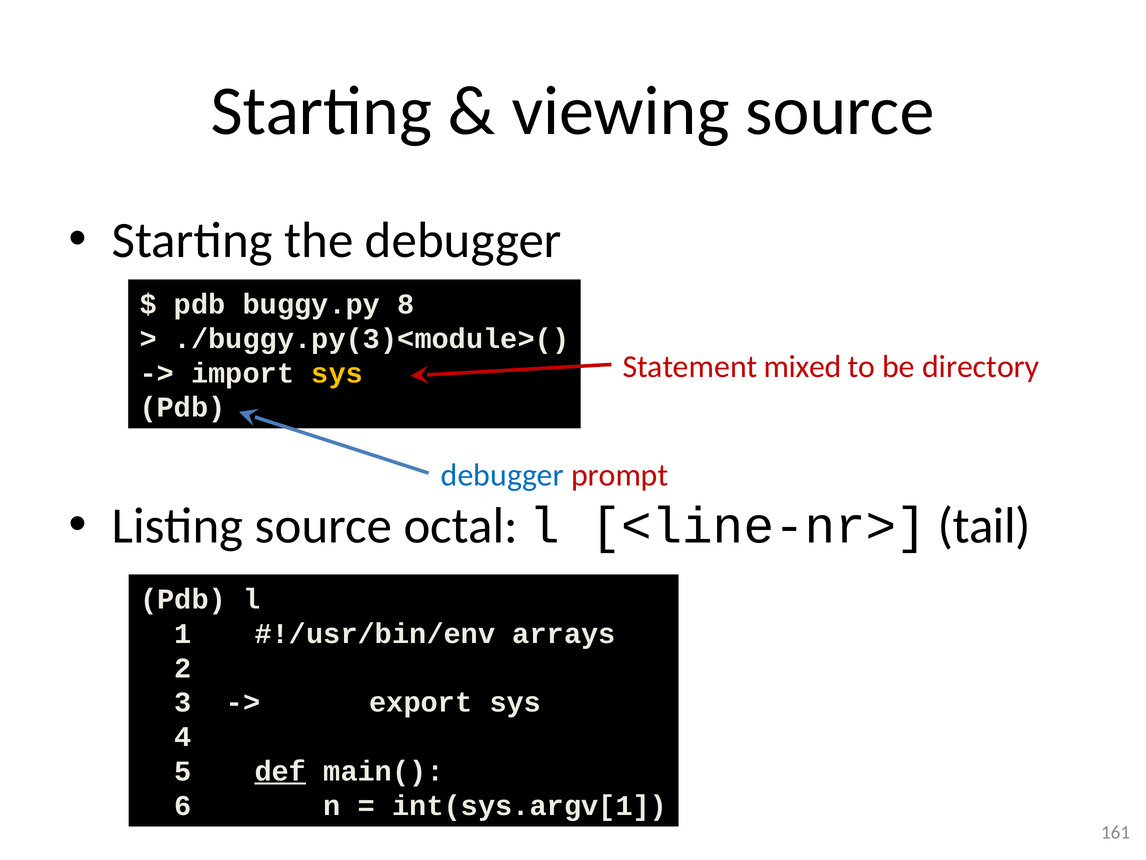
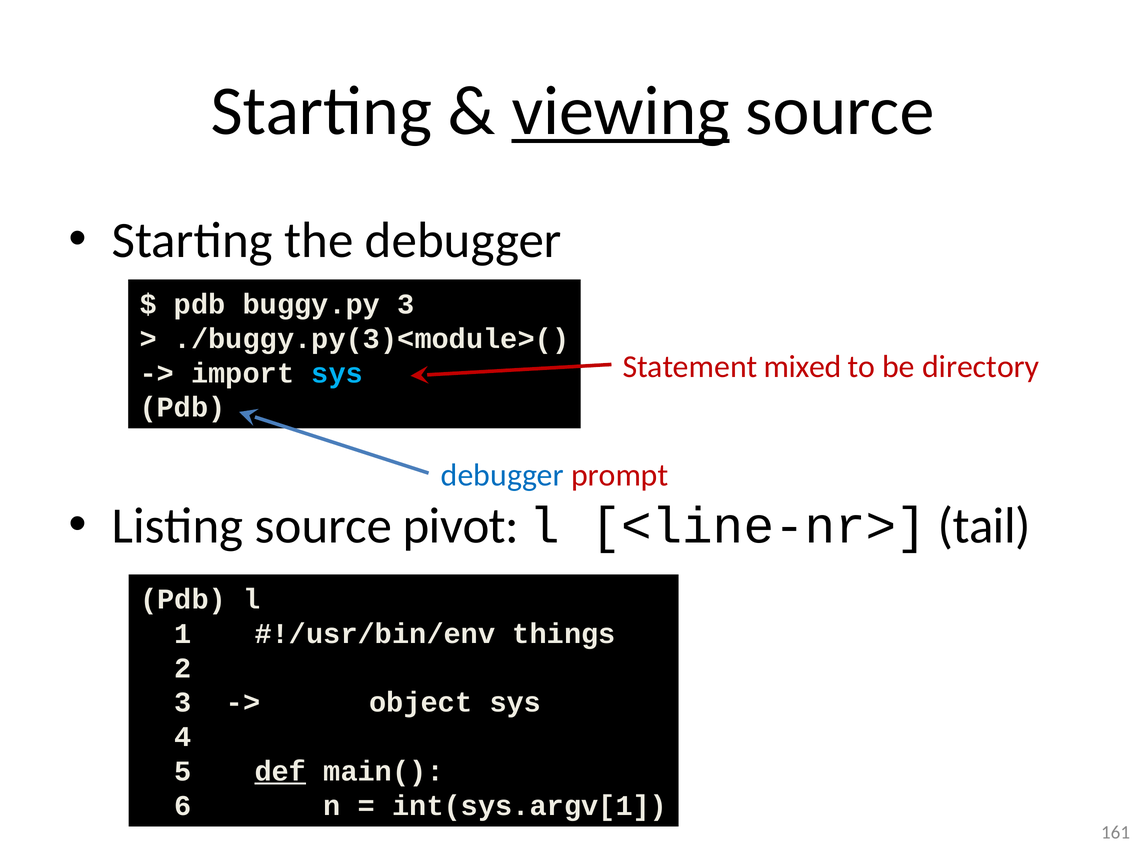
viewing underline: none -> present
buggy.py 8: 8 -> 3
sys at (337, 373) colour: yellow -> light blue
octal: octal -> pivot
arrays: arrays -> things
export: export -> object
